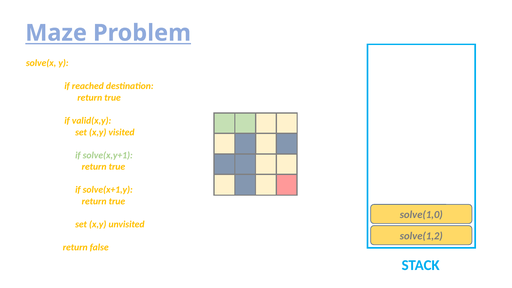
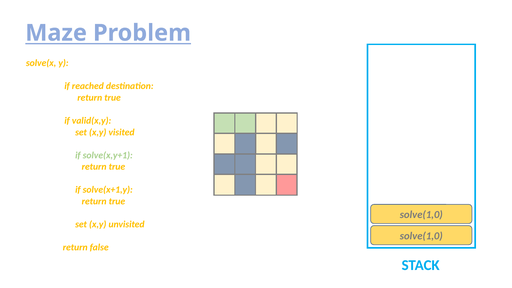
solve(1,2 at (421, 236): solve(1,2 -> solve(1,0
